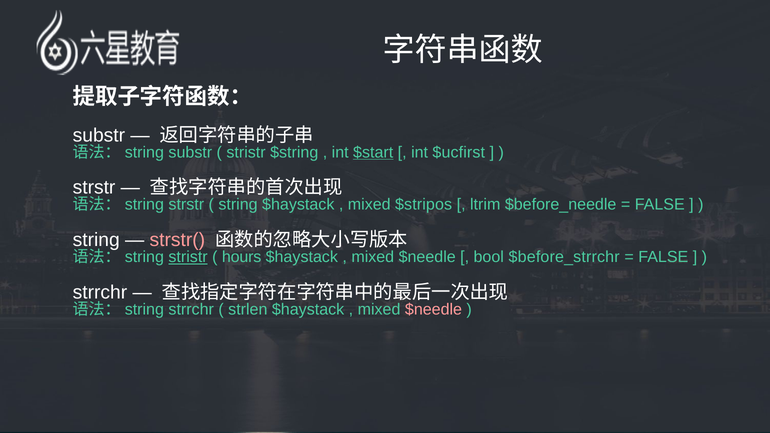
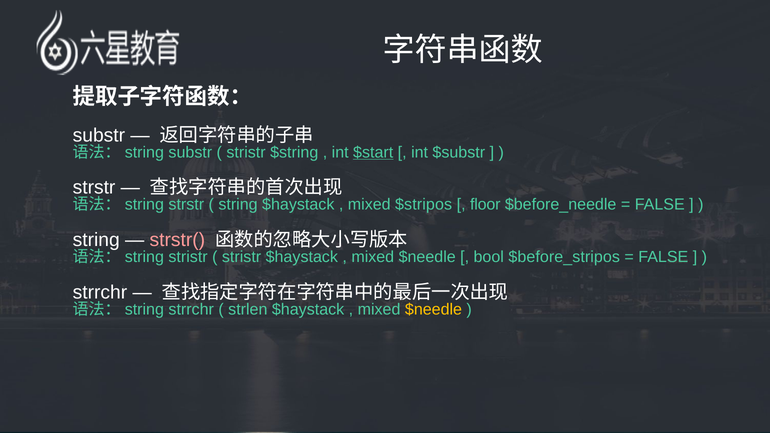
$ucfirst: $ucfirst -> $substr
ltrim: ltrim -> floor
stristr at (188, 257) underline: present -> none
hours at (242, 257): hours -> stristr
$before_strrchr: $before_strrchr -> $before_stripos
$needle at (434, 309) colour: pink -> yellow
